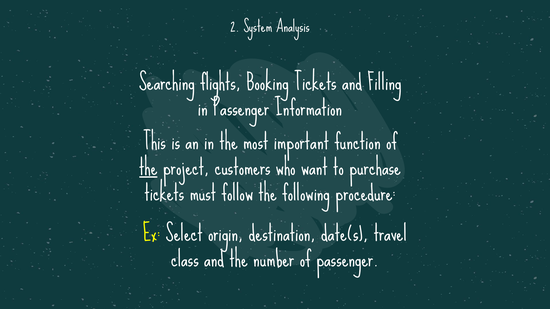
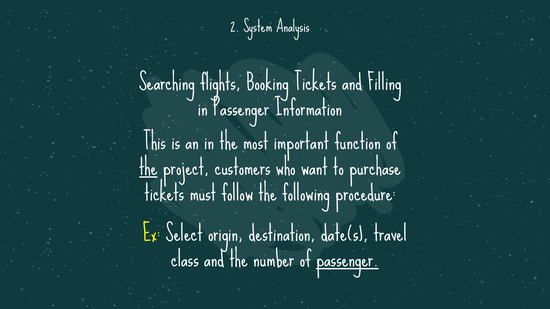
passenger at (347, 260) underline: none -> present
